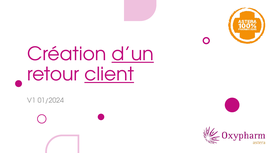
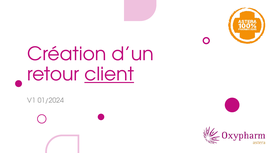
d’un underline: present -> none
